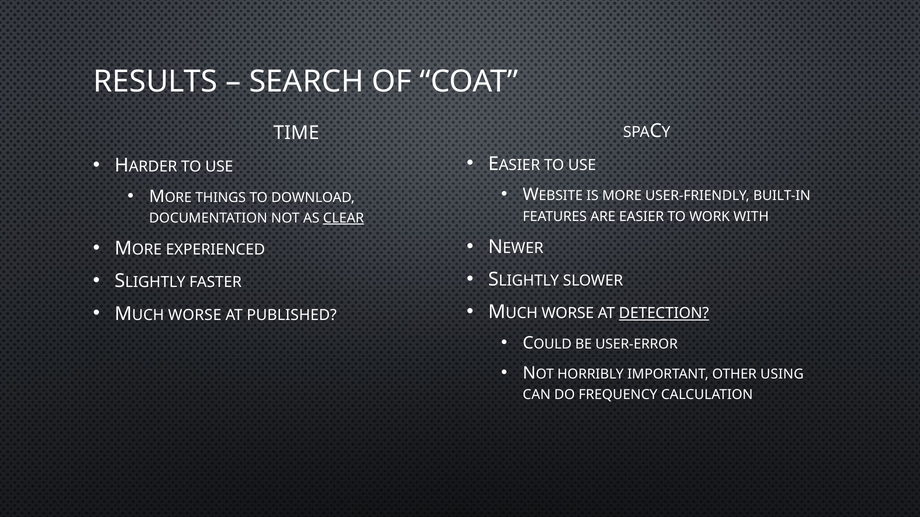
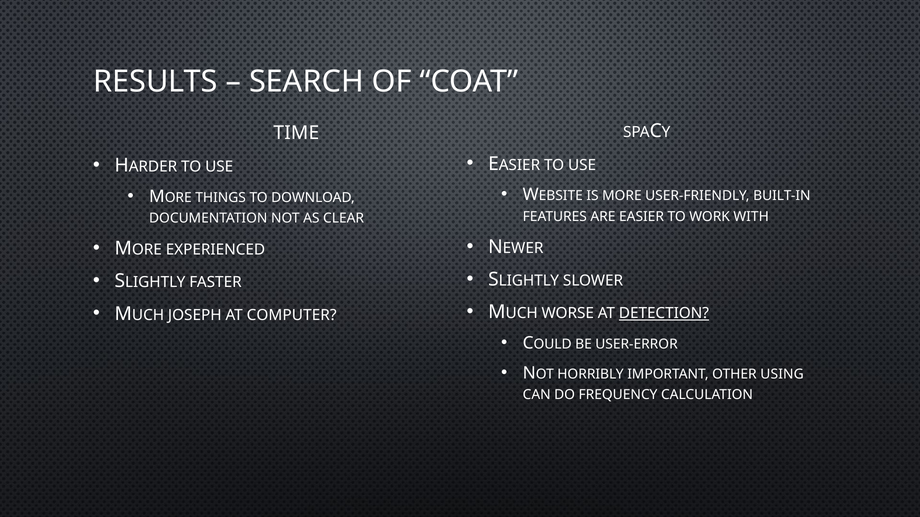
CLEAR underline: present -> none
WORSE at (195, 315): WORSE -> JOSEPH
PUBLISHED: PUBLISHED -> COMPUTER
